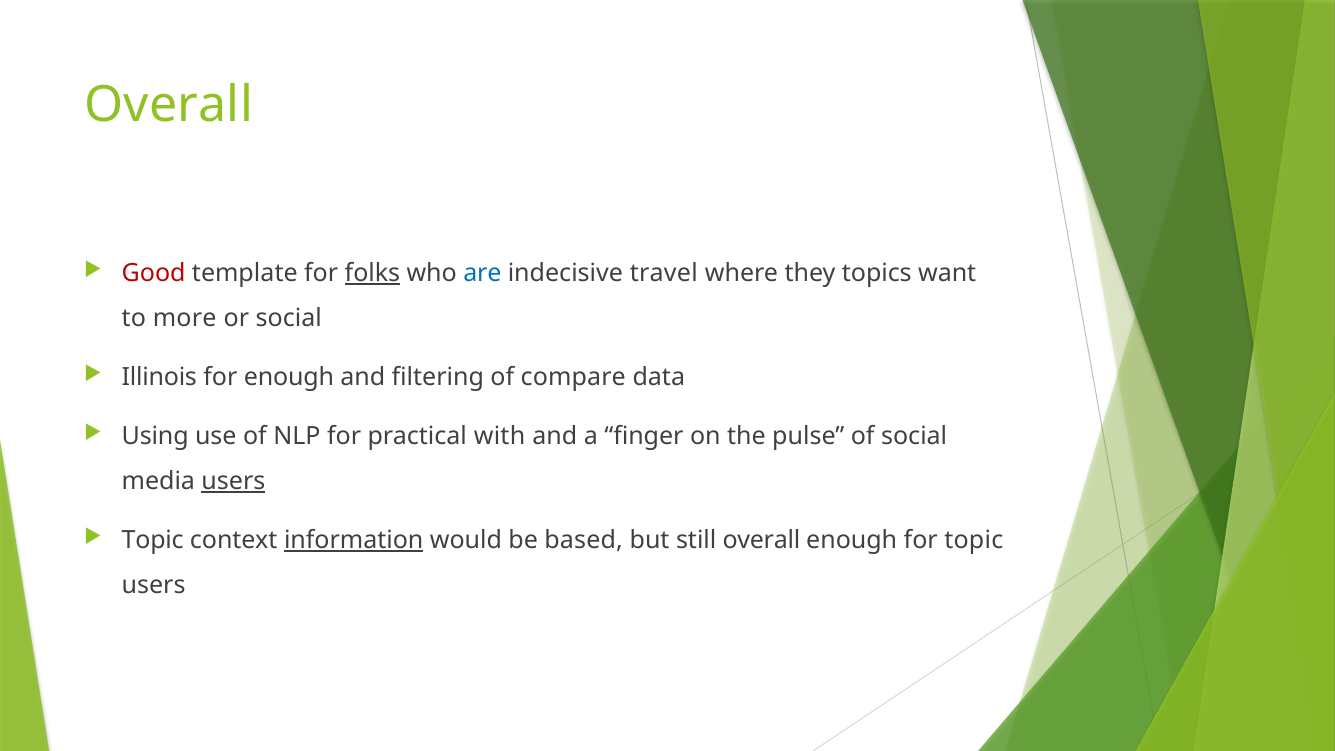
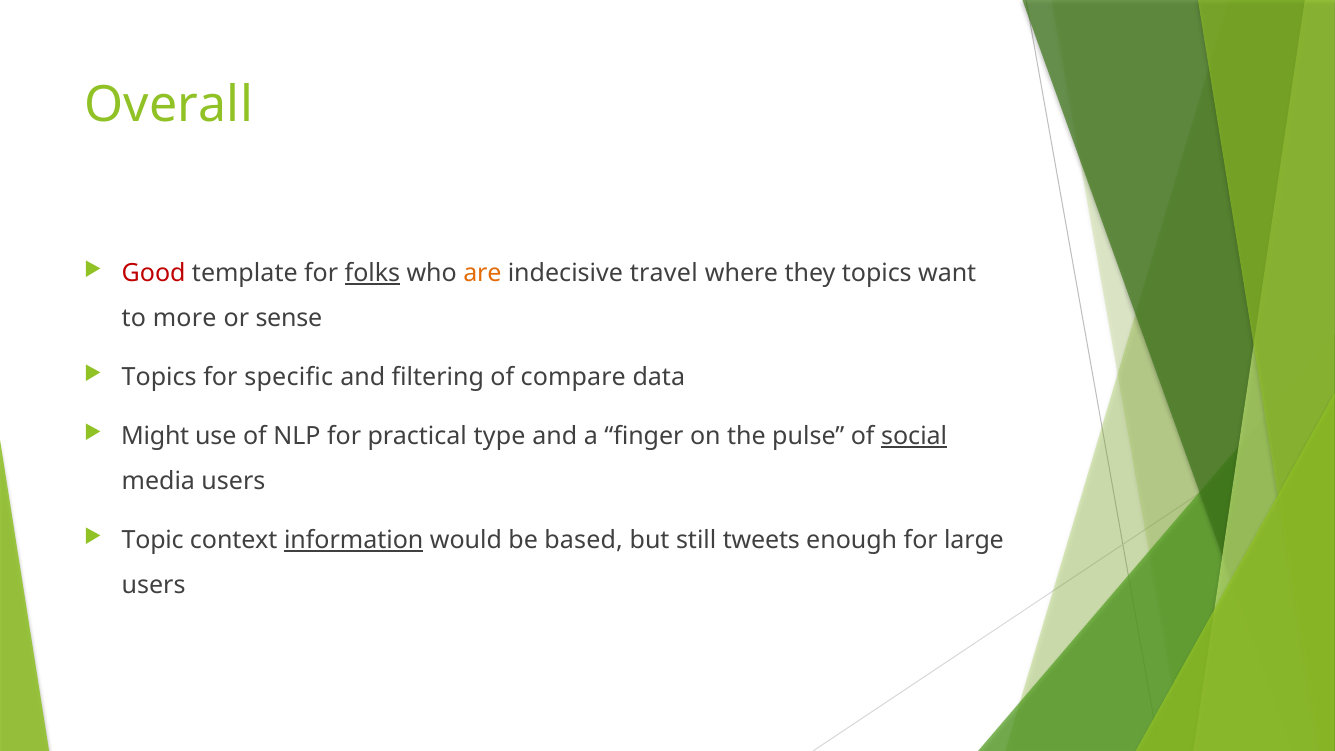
are colour: blue -> orange
or social: social -> sense
Illinois at (159, 377): Illinois -> Topics
for enough: enough -> specific
Using: Using -> Might
with: with -> type
social at (914, 436) underline: none -> present
users at (233, 481) underline: present -> none
still overall: overall -> tweets
for topic: topic -> large
